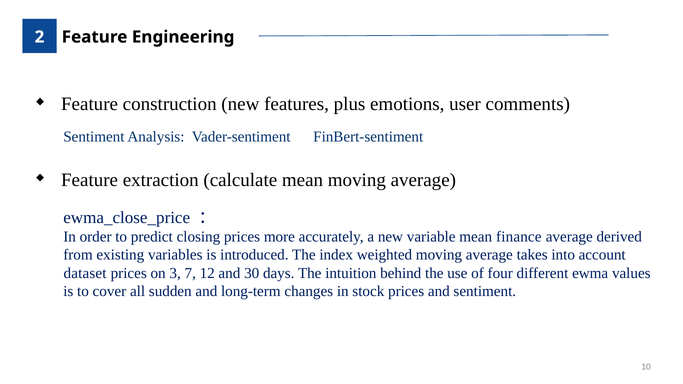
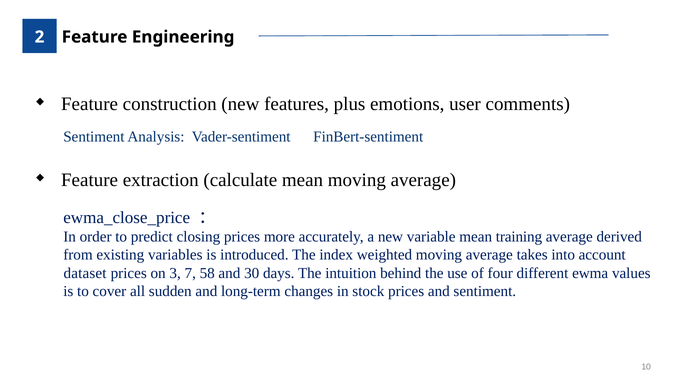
finance: finance -> training
12: 12 -> 58
